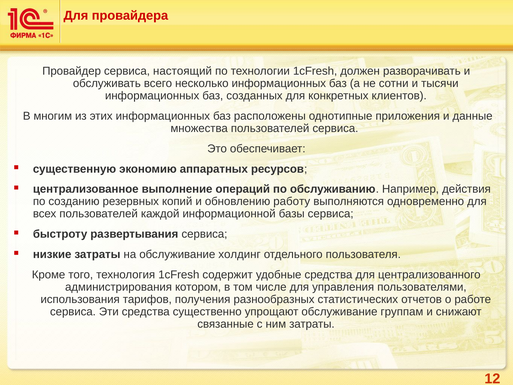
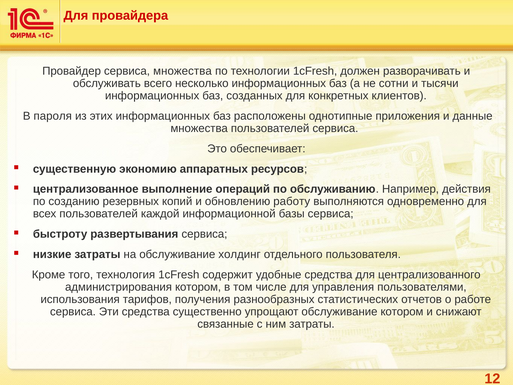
сервиса настоящий: настоящий -> множества
многим: многим -> пароля
обслуживание группам: группам -> котором
